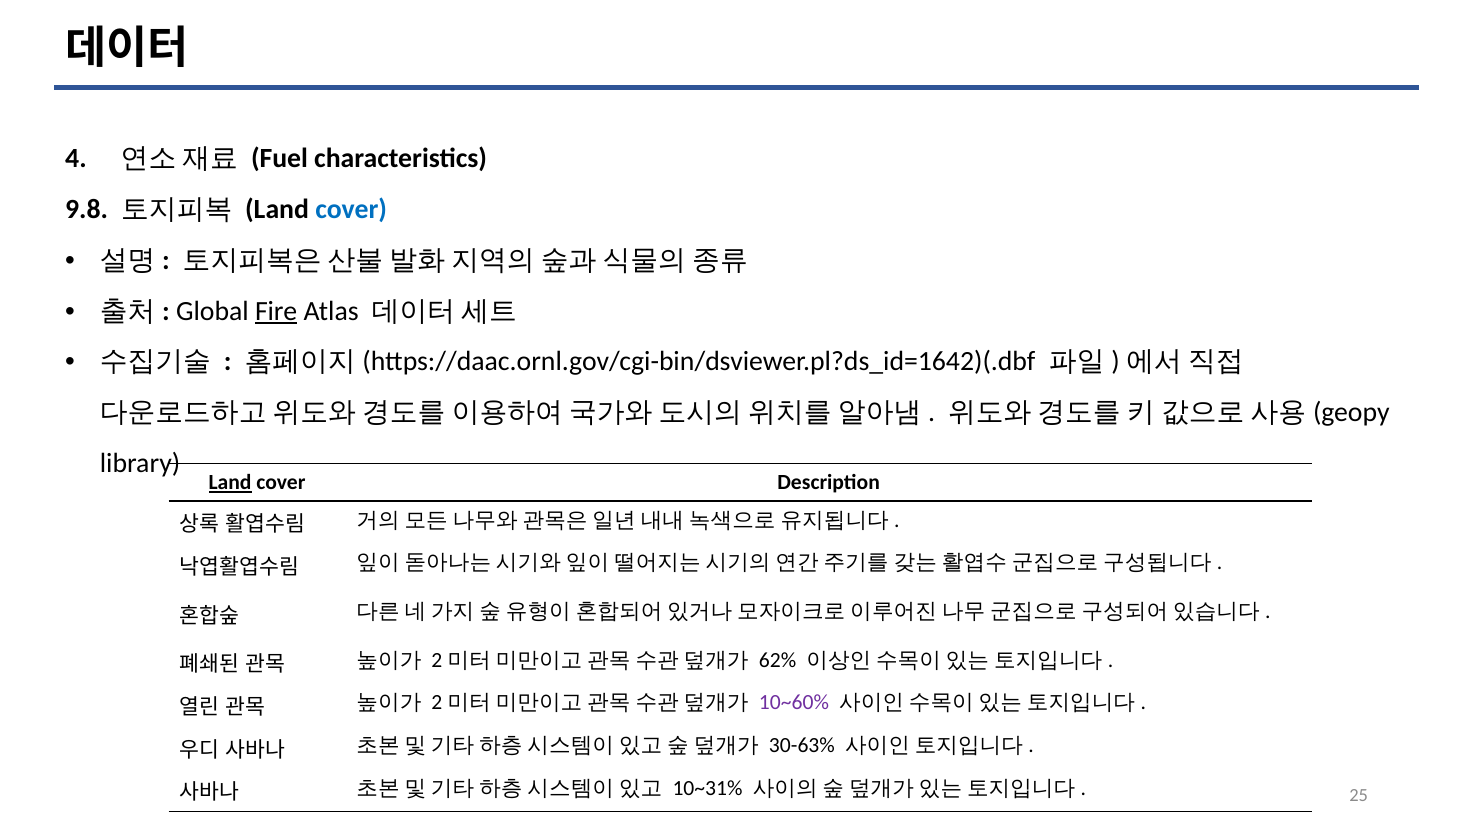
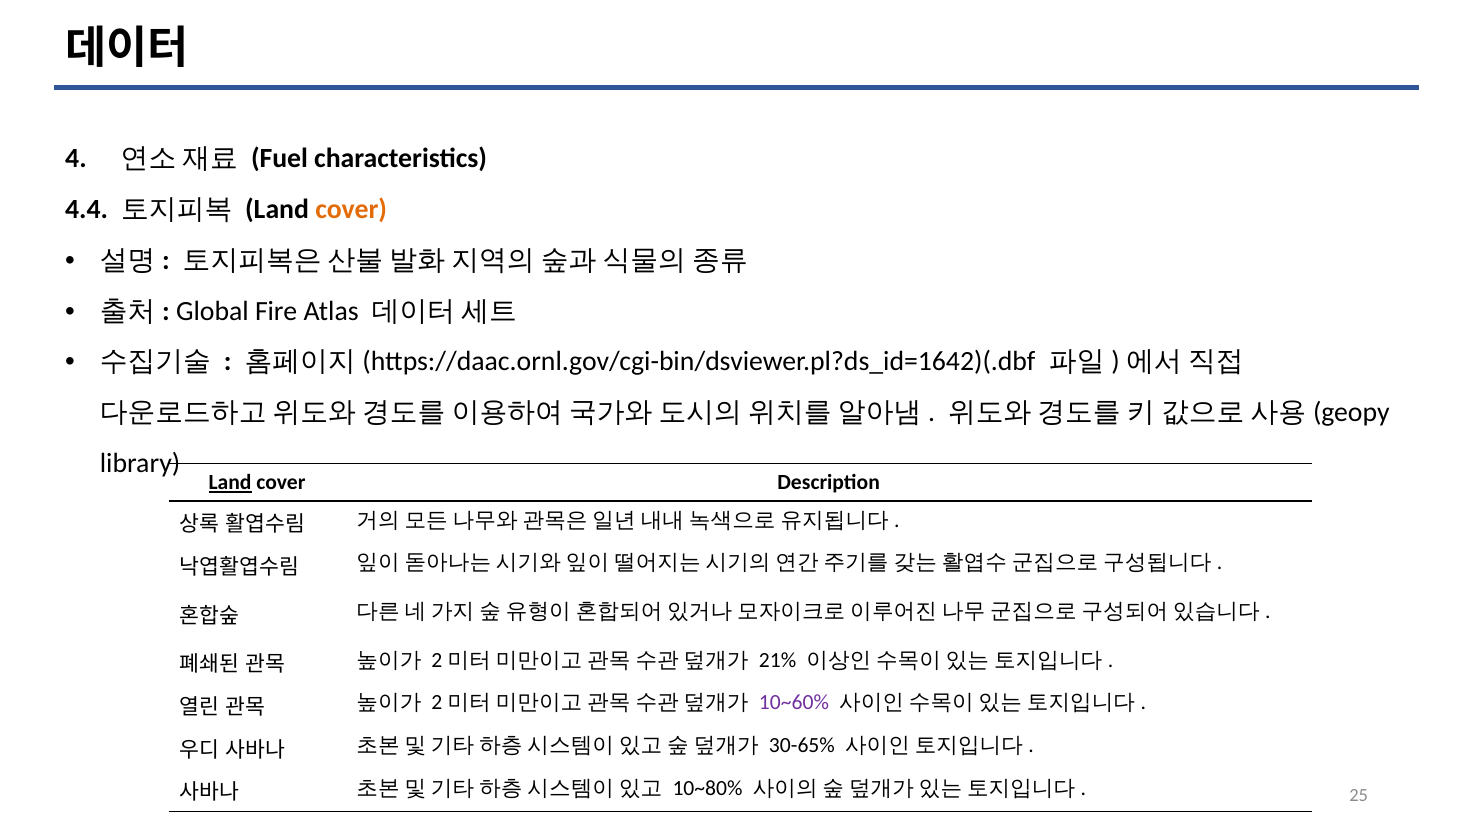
9.8: 9.8 -> 4.4
cover at (351, 209) colour: blue -> orange
Fire underline: present -> none
62%: 62% -> 21%
30-63%: 30-63% -> 30-65%
10~31%: 10~31% -> 10~80%
